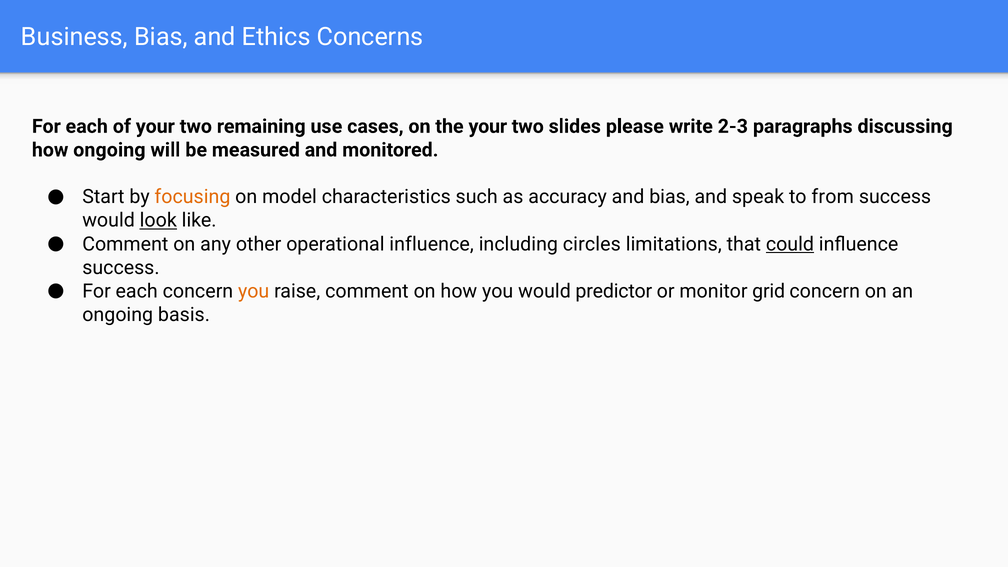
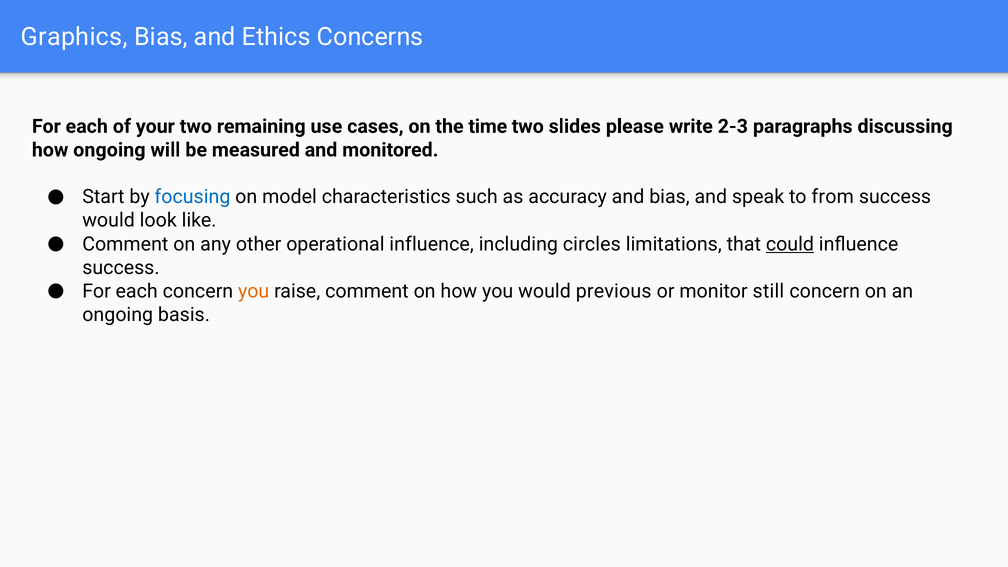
Business: Business -> Graphics
the your: your -> time
focusing colour: orange -> blue
look underline: present -> none
predictor: predictor -> previous
grid: grid -> still
